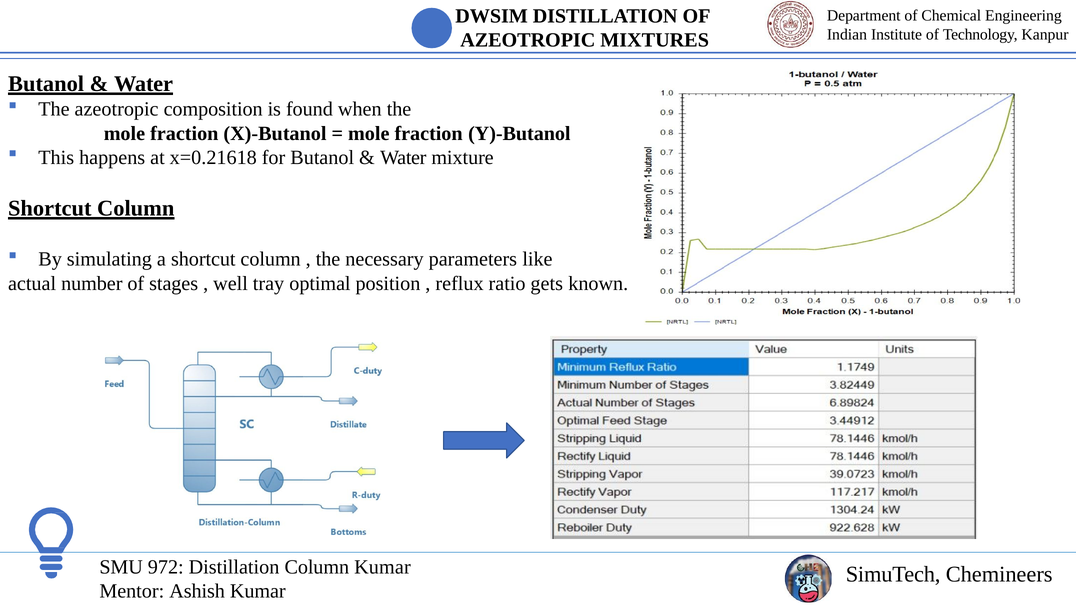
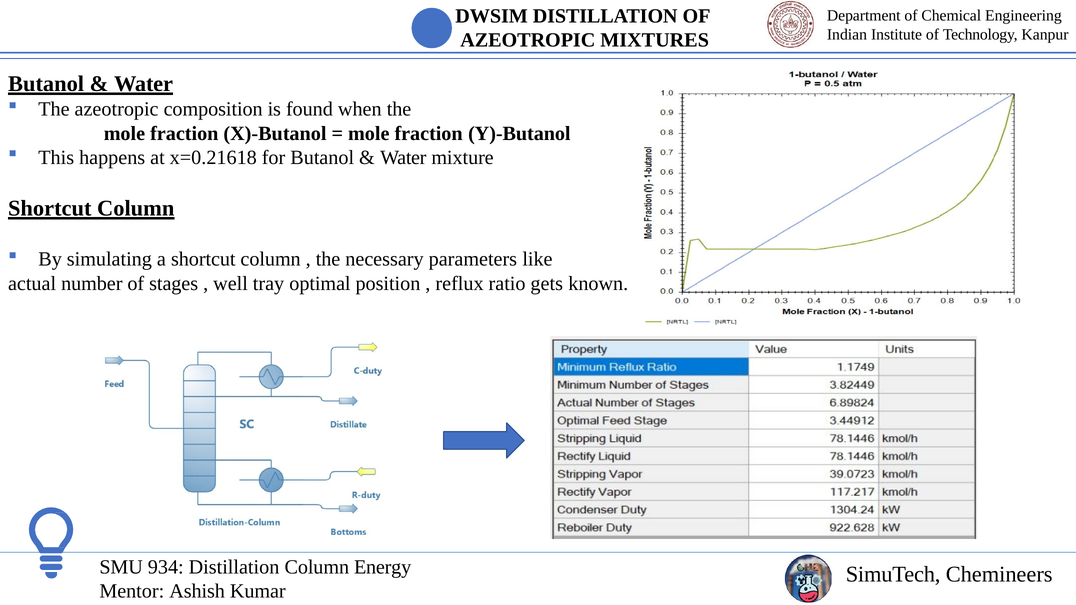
972: 972 -> 934
Column Kumar: Kumar -> Energy
